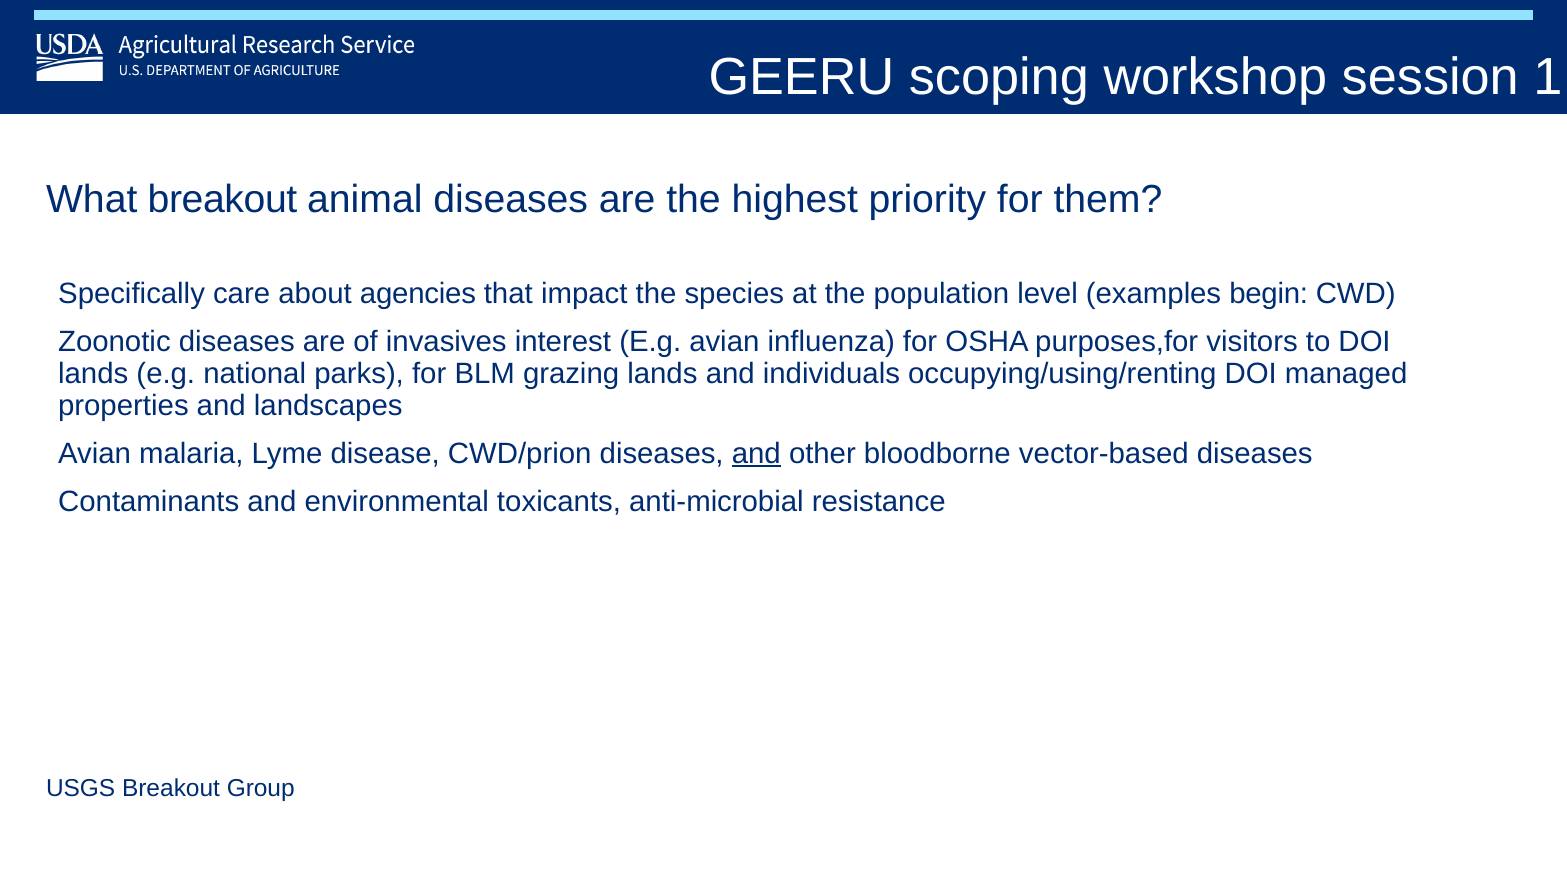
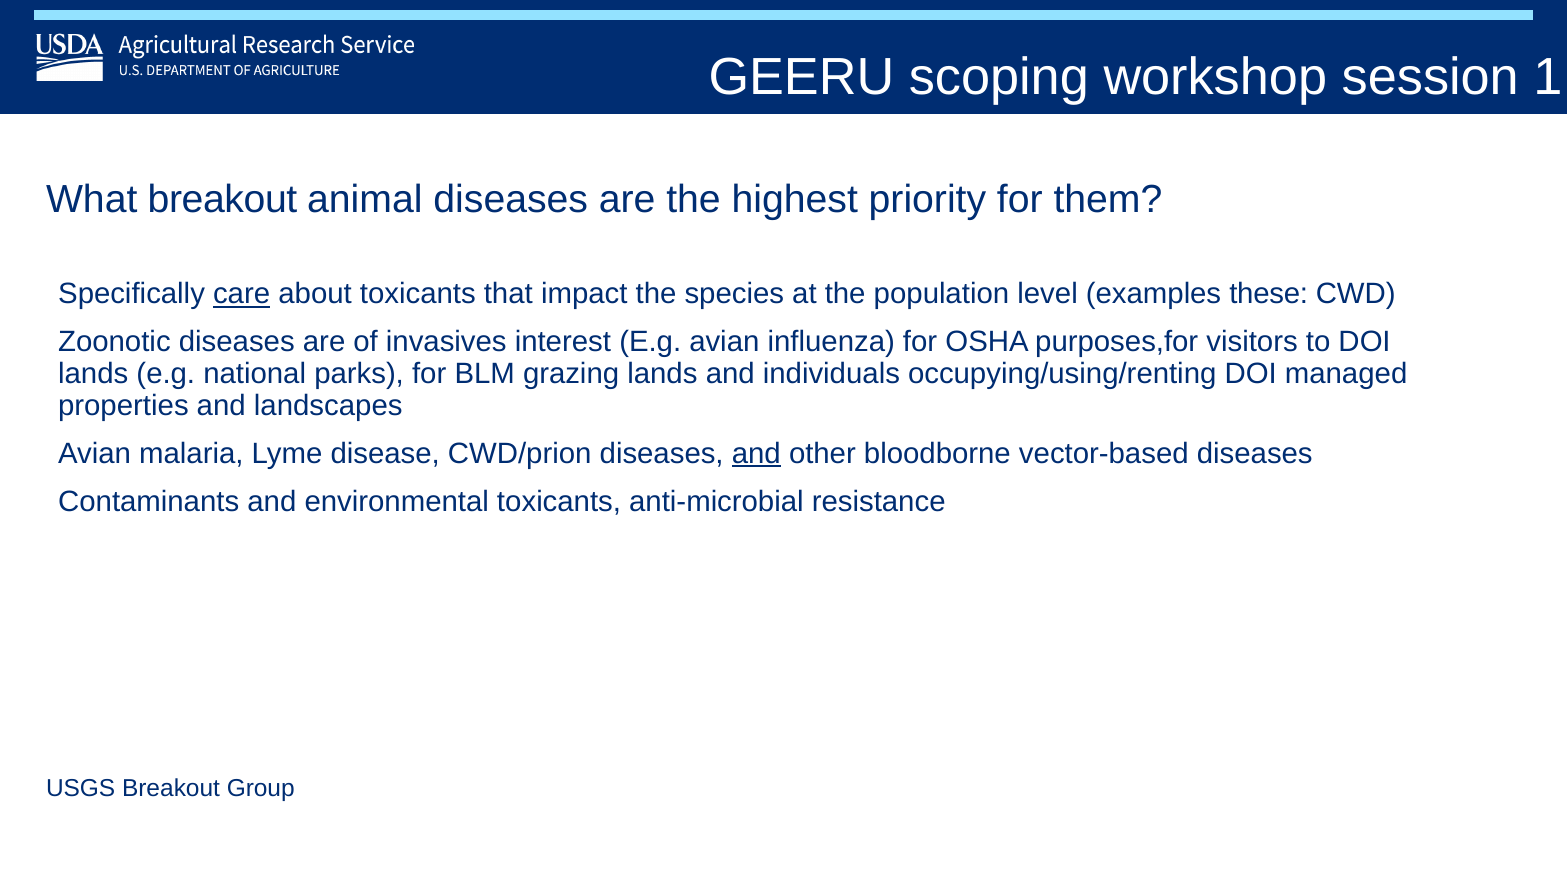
care underline: none -> present
about agencies: agencies -> toxicants
begin: begin -> these
